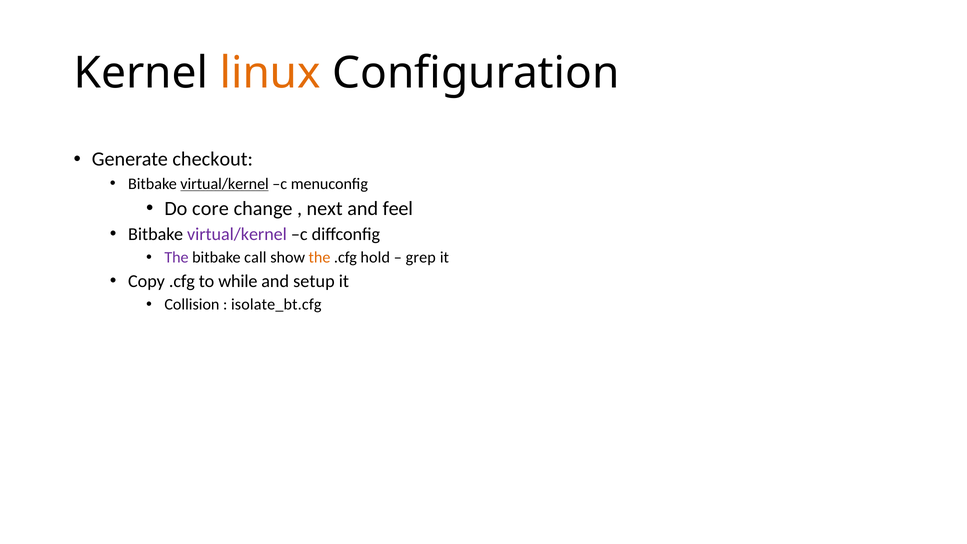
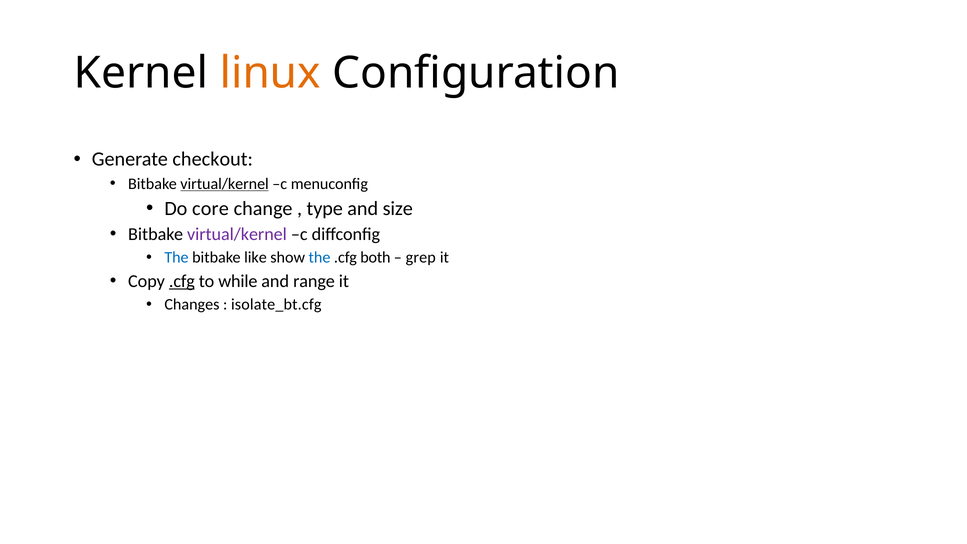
next: next -> type
feel: feel -> size
The at (176, 258) colour: purple -> blue
call: call -> like
the at (319, 258) colour: orange -> blue
hold: hold -> both
.cfg at (182, 281) underline: none -> present
setup: setup -> range
Collision: Collision -> Changes
